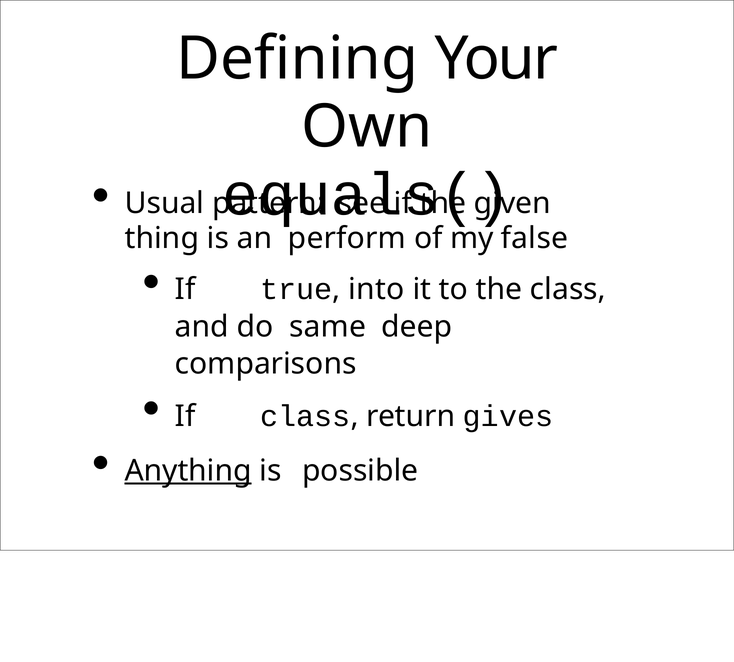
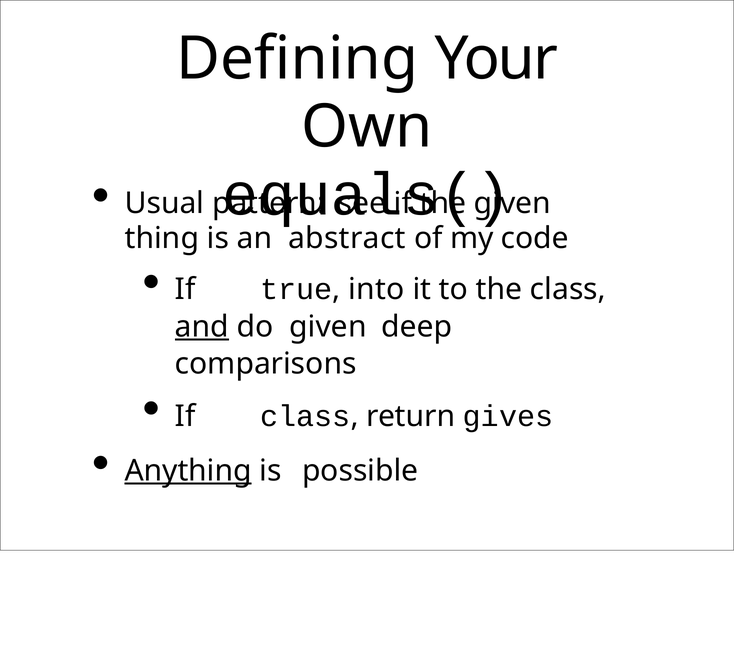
perform: perform -> abstract
false: false -> code
and underline: none -> present
do same: same -> given
